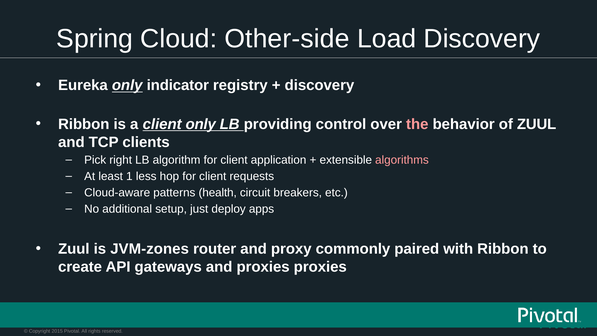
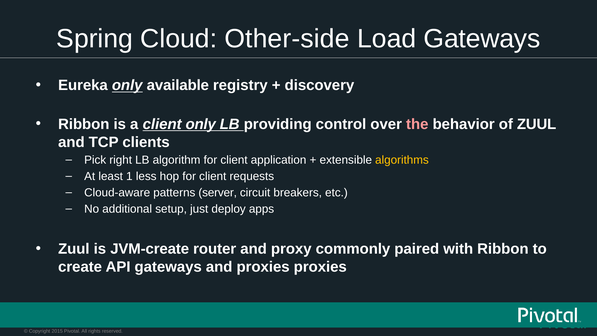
Load Discovery: Discovery -> Gateways
indicator: indicator -> available
algorithms colour: pink -> yellow
health: health -> server
JVM-zones: JVM-zones -> JVM-create
